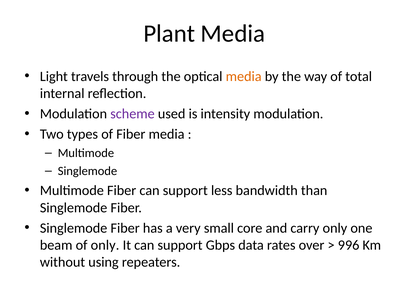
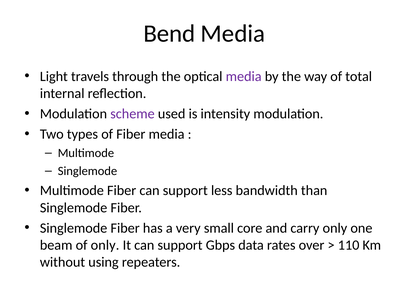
Plant: Plant -> Bend
media at (244, 76) colour: orange -> purple
996: 996 -> 110
